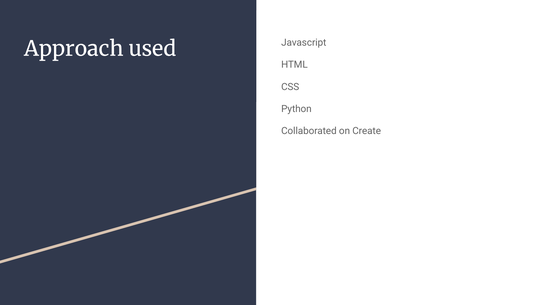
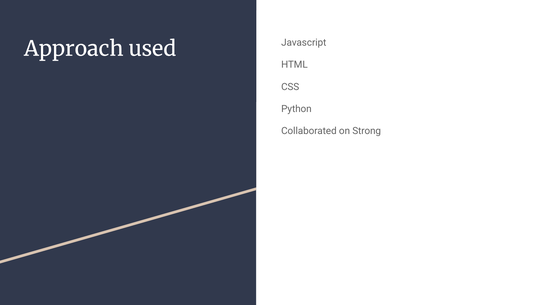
Create: Create -> Strong
